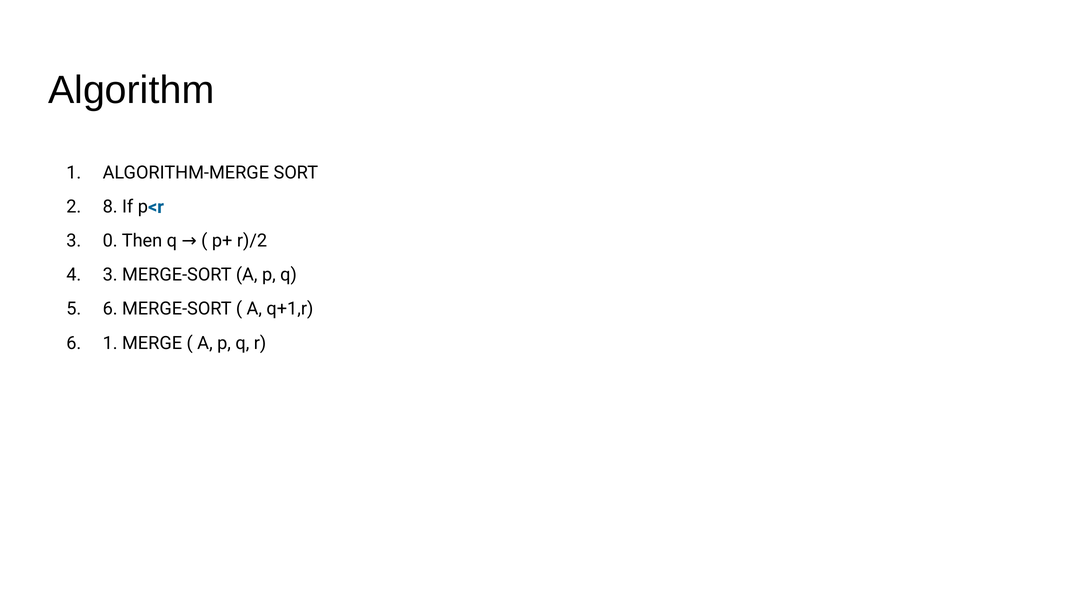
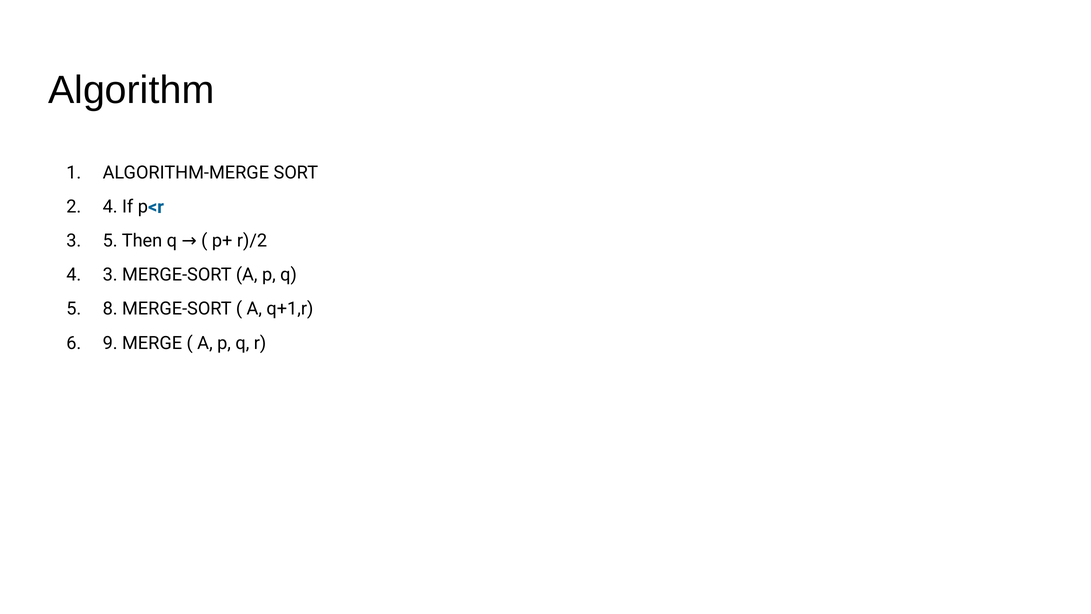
2 8: 8 -> 4
3 0: 0 -> 5
5 6: 6 -> 8
1 at (110, 343): 1 -> 9
